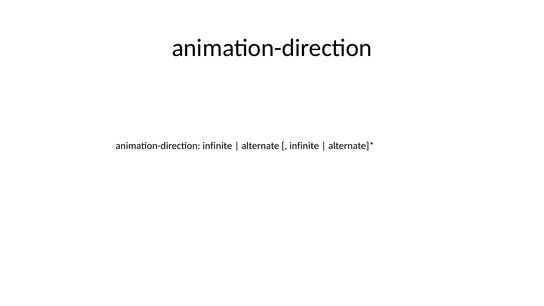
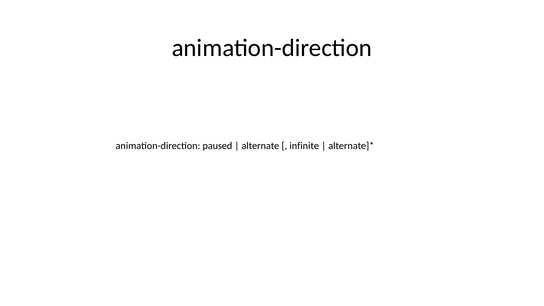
animation-direction infinite: infinite -> paused
